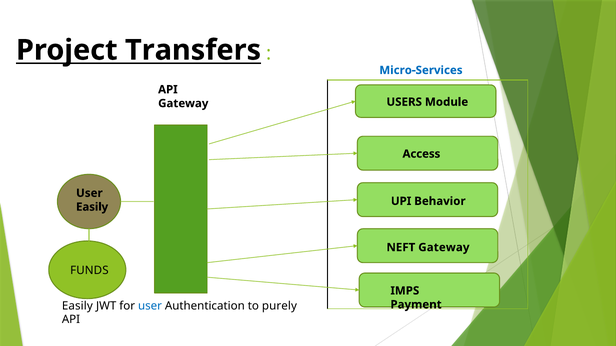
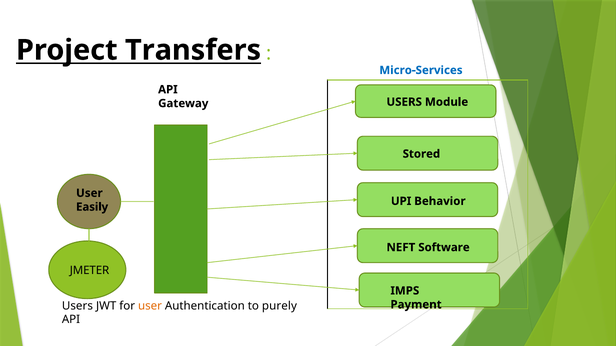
Access: Access -> Stored
NEFT Gateway: Gateway -> Software
FUNDS: FUNDS -> JMETER
Easily at (77, 306): Easily -> Users
user at (150, 306) colour: blue -> orange
